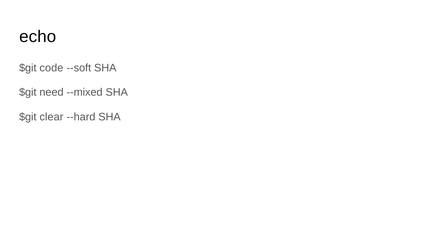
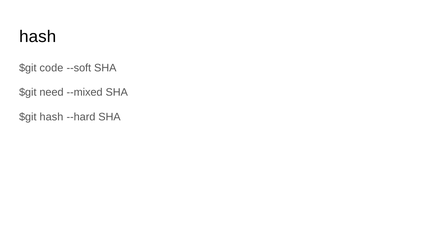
echo at (38, 37): echo -> hash
$git clear: clear -> hash
